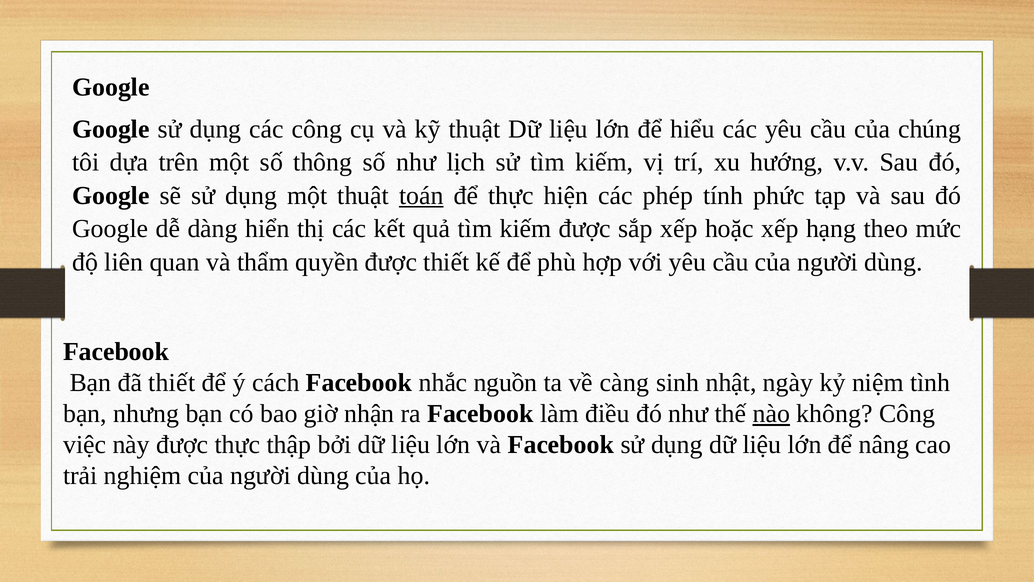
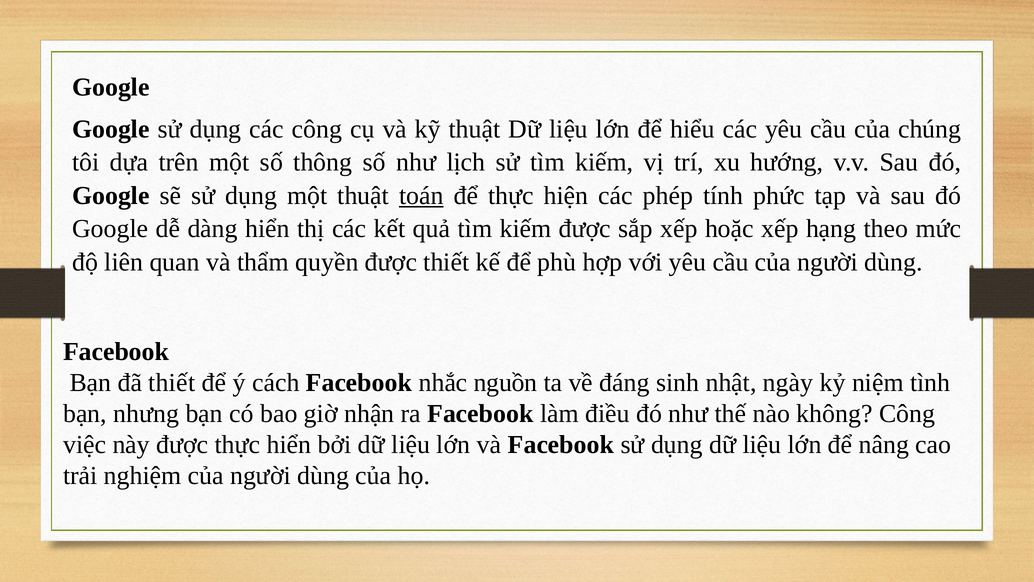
càng: càng -> đáng
nào underline: present -> none
thực thập: thập -> hiển
